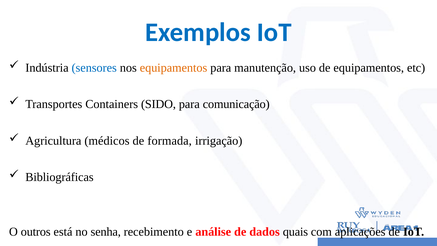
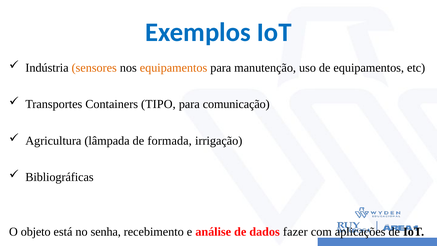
sensores colour: blue -> orange
SIDO: SIDO -> TIPO
médicos: médicos -> lâmpada
outros: outros -> objeto
quais: quais -> fazer
